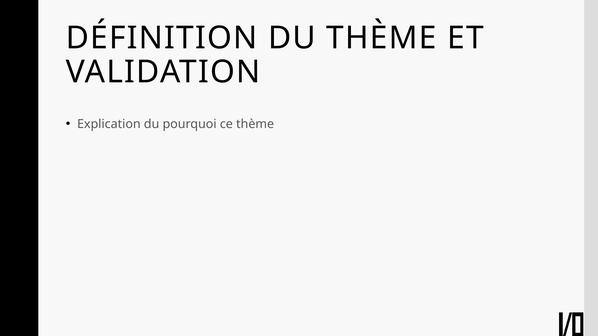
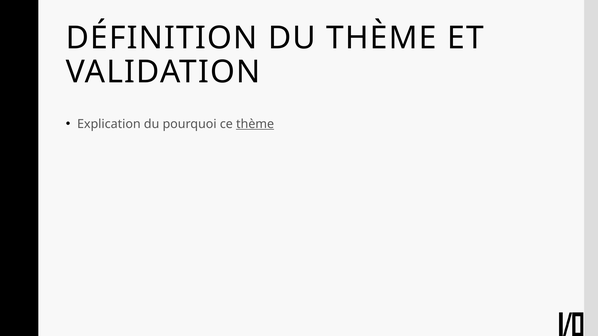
thème at (255, 124) underline: none -> present
